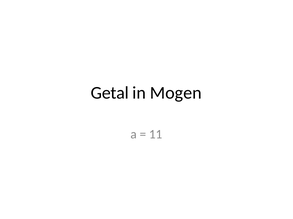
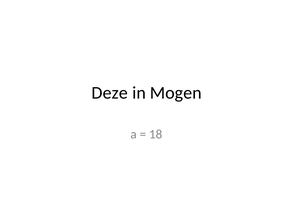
Getal: Getal -> Deze
11: 11 -> 18
